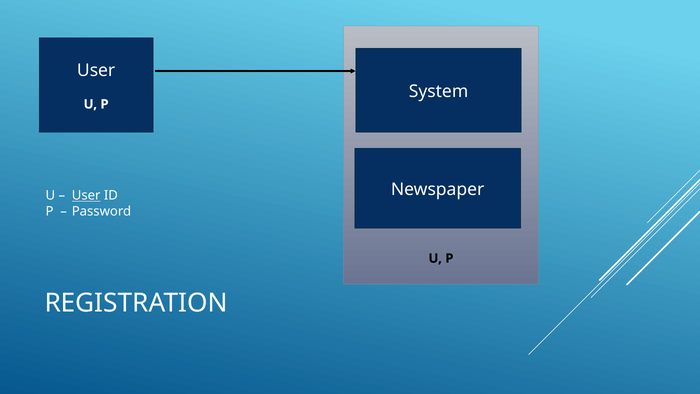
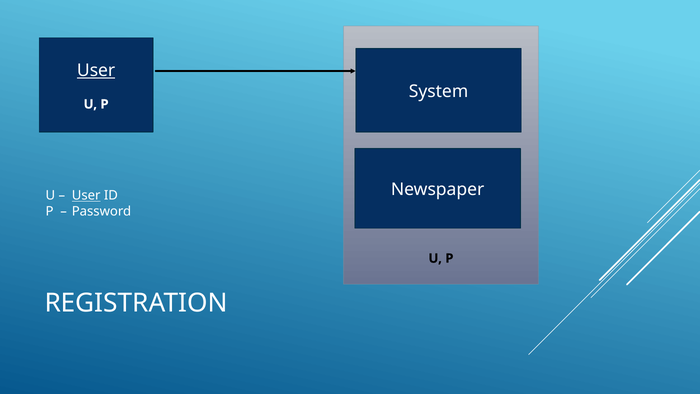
User at (96, 70) underline: none -> present
